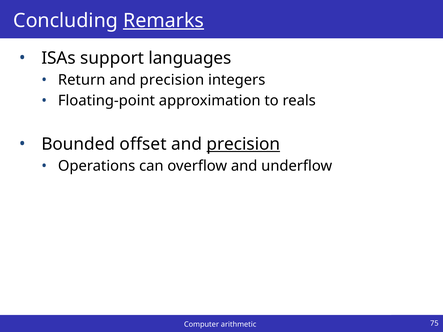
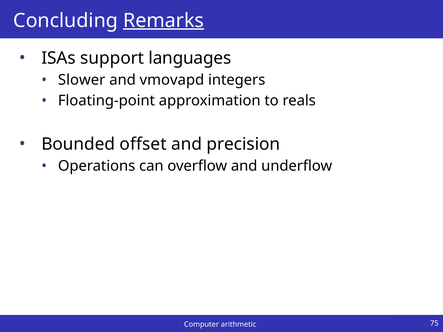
Return: Return -> Slower
precision at (172, 80): precision -> vmovapd
precision at (243, 144) underline: present -> none
